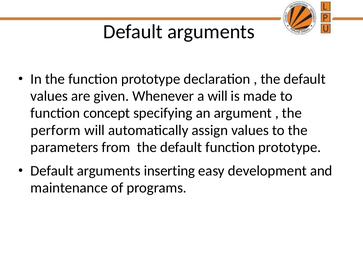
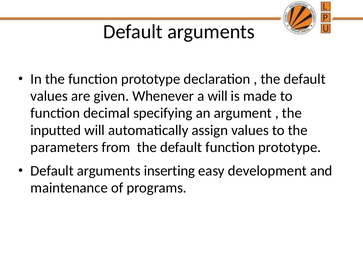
concept: concept -> decimal
perform: perform -> inputted
